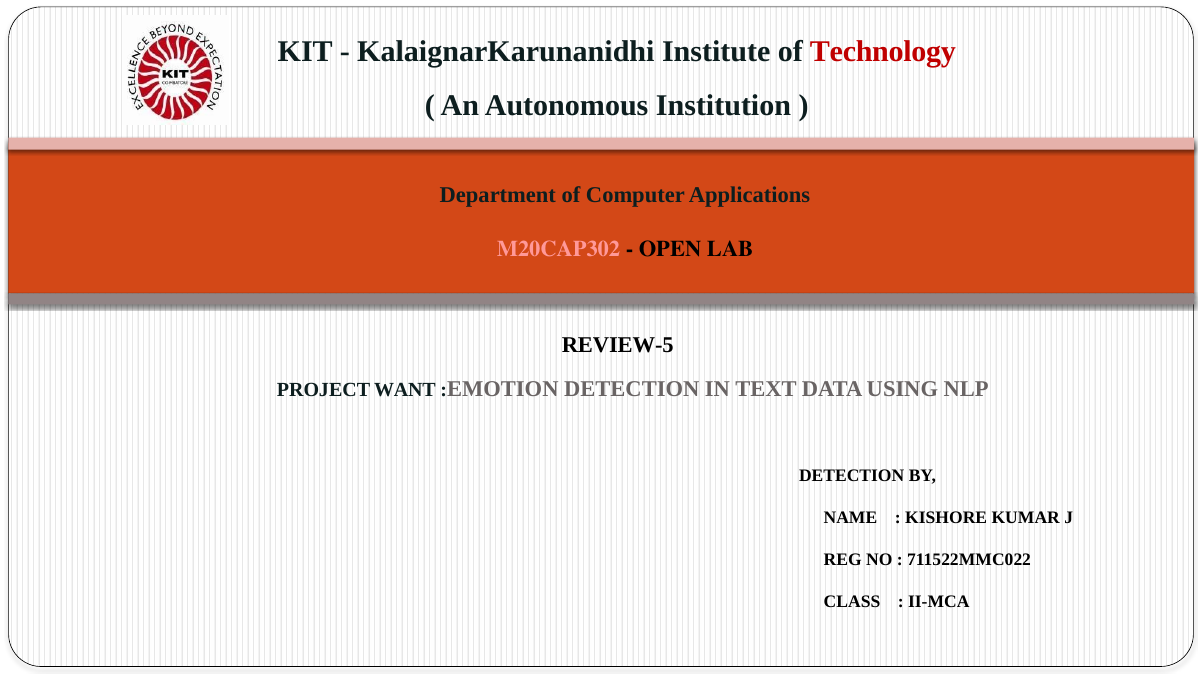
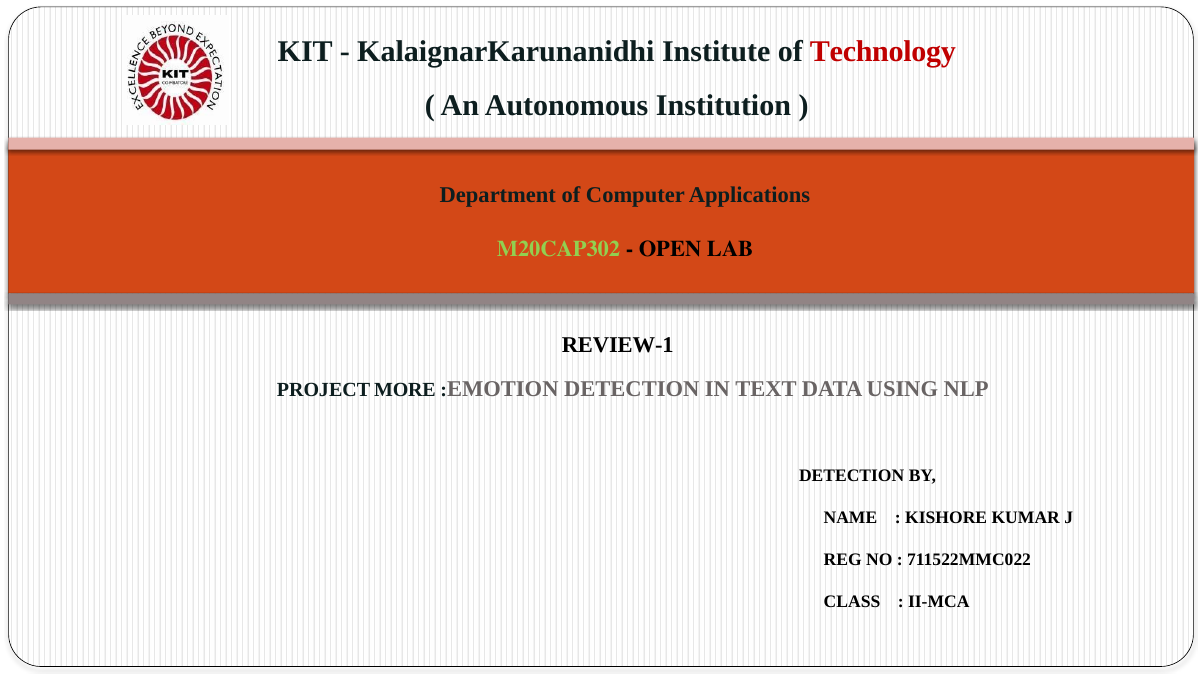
M20CAP302 colour: pink -> light green
REVIEW-5: REVIEW-5 -> REVIEW-1
WANT: WANT -> MORE
